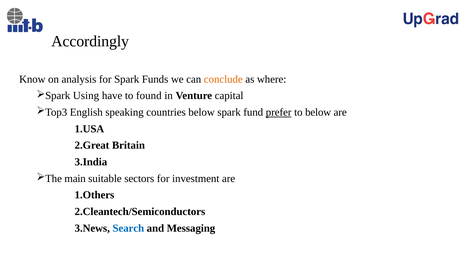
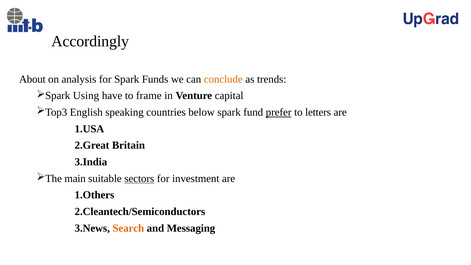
Know: Know -> About
where: where -> trends
found: found -> frame
to below: below -> letters
sectors underline: none -> present
Search colour: blue -> orange
